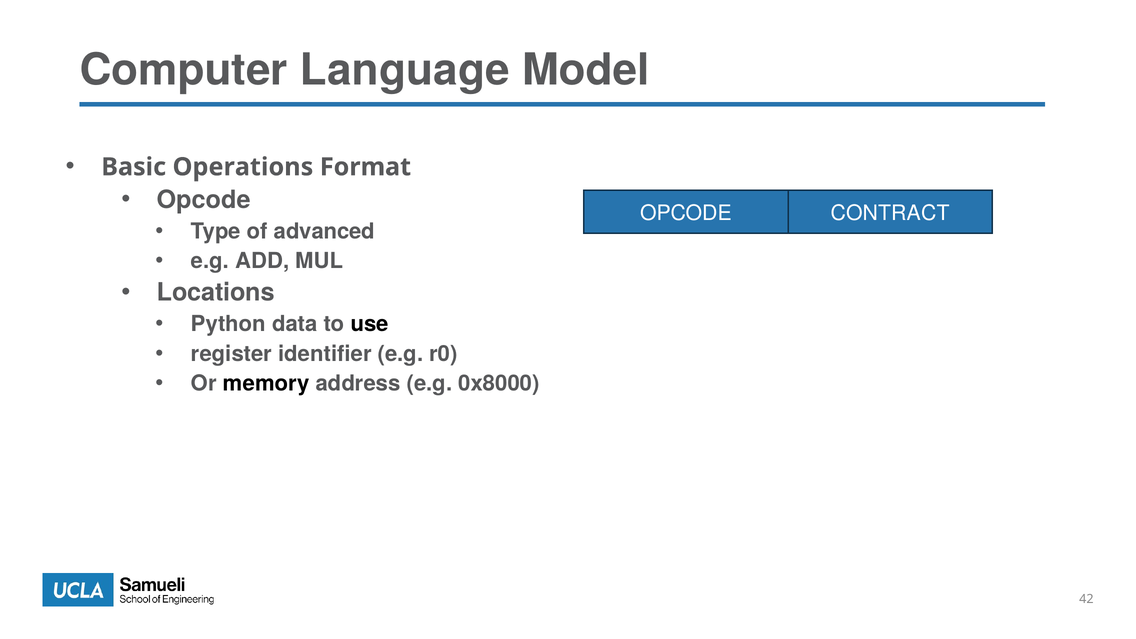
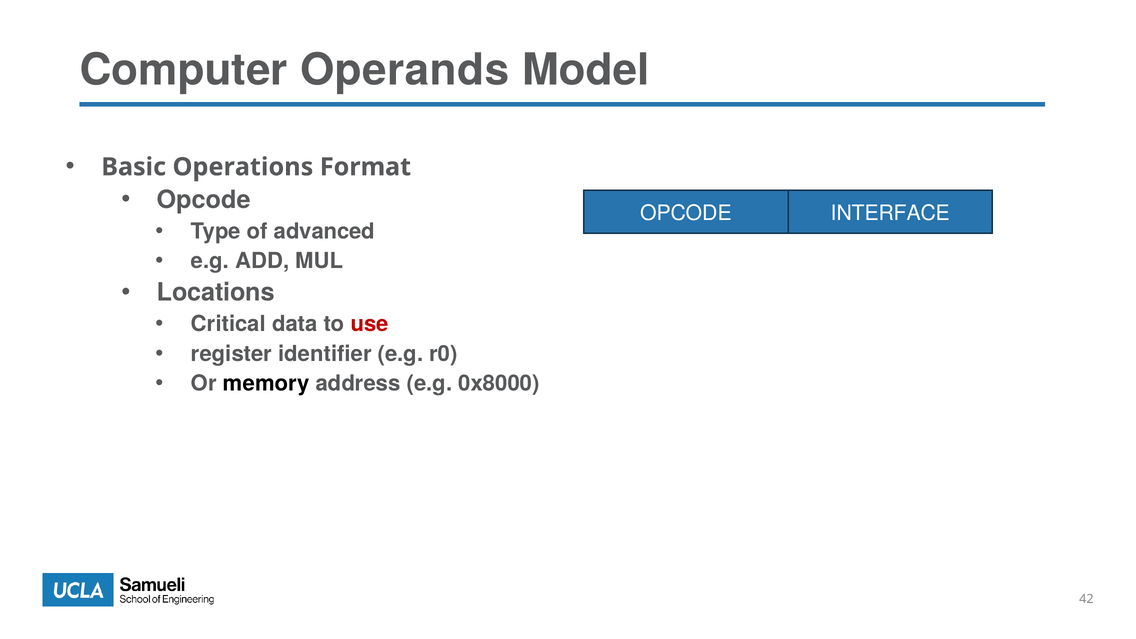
Language: Language -> Operands
CONTRACT: CONTRACT -> INTERFACE
Python: Python -> Critical
use colour: black -> red
